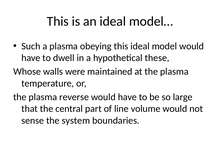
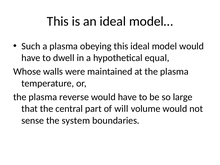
these: these -> equal
line: line -> will
